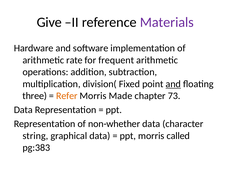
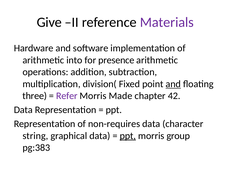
rate: rate -> into
frequent: frequent -> presence
Refer colour: orange -> purple
73: 73 -> 42
non-whether: non-whether -> non-requires
ppt at (128, 136) underline: none -> present
called: called -> group
